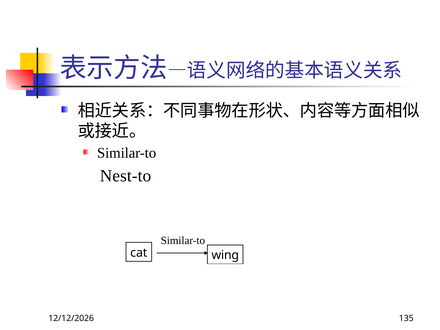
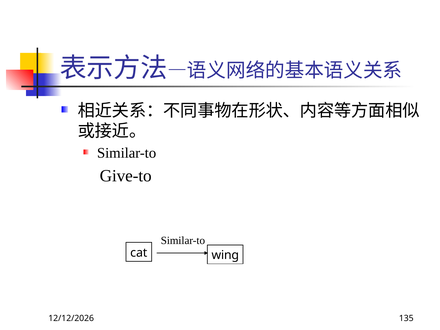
Nest-to: Nest-to -> Give-to
